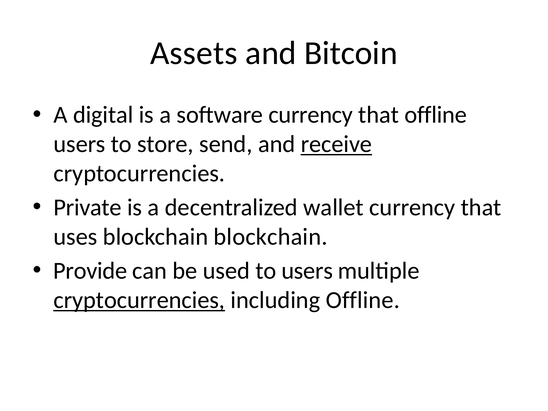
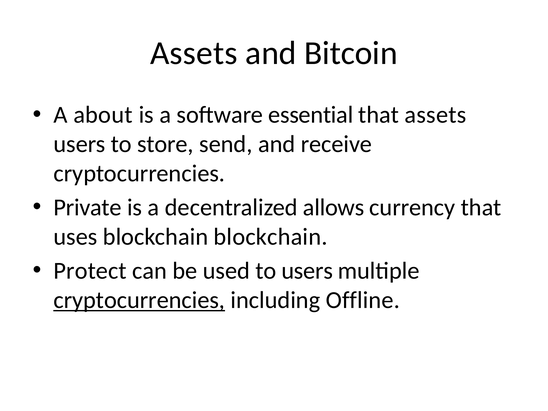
digital: digital -> about
software currency: currency -> essential
that offline: offline -> assets
receive underline: present -> none
wallet: wallet -> allows
Provide: Provide -> Protect
